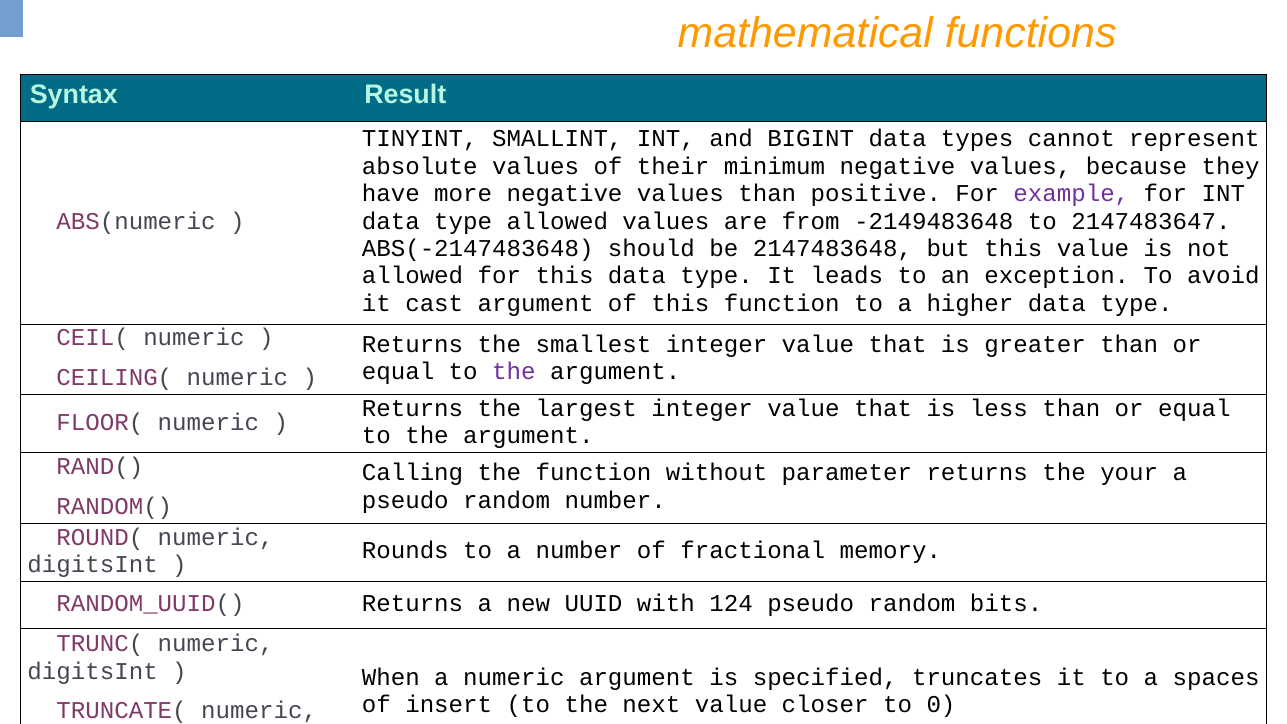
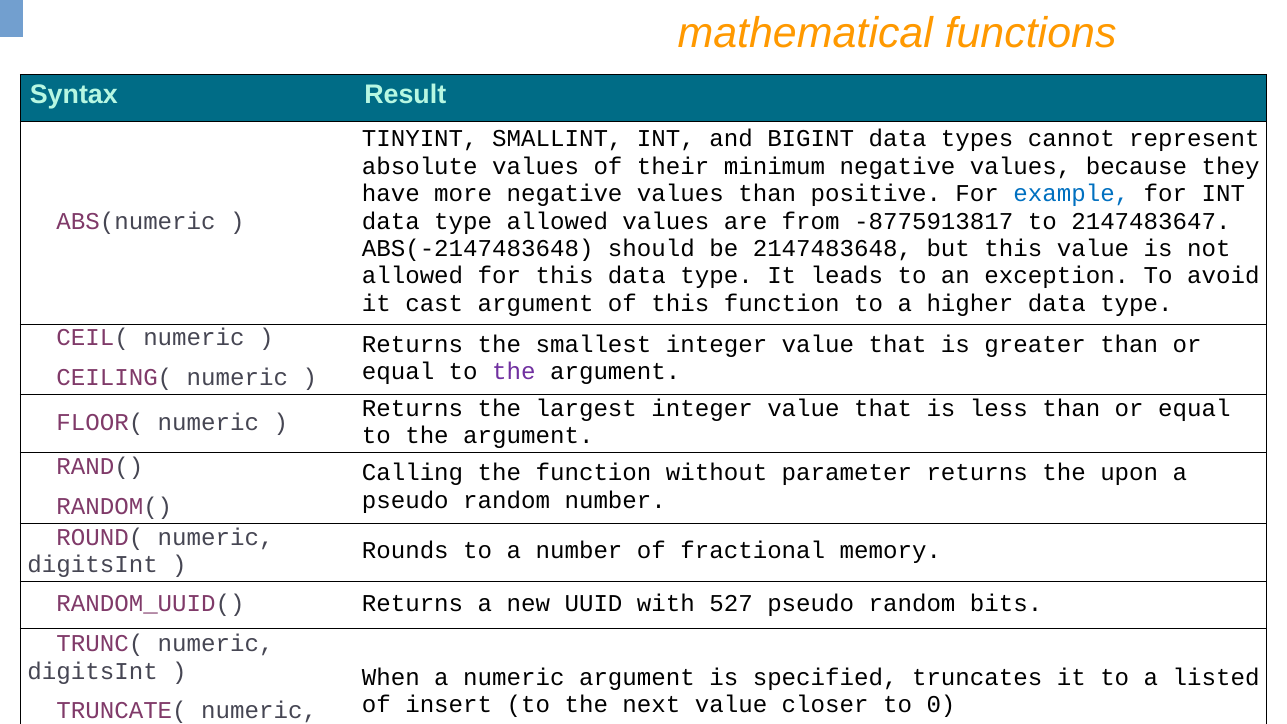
example colour: purple -> blue
-2149483648: -2149483648 -> -8775913817
your: your -> upon
124: 124 -> 527
spaces: spaces -> listed
